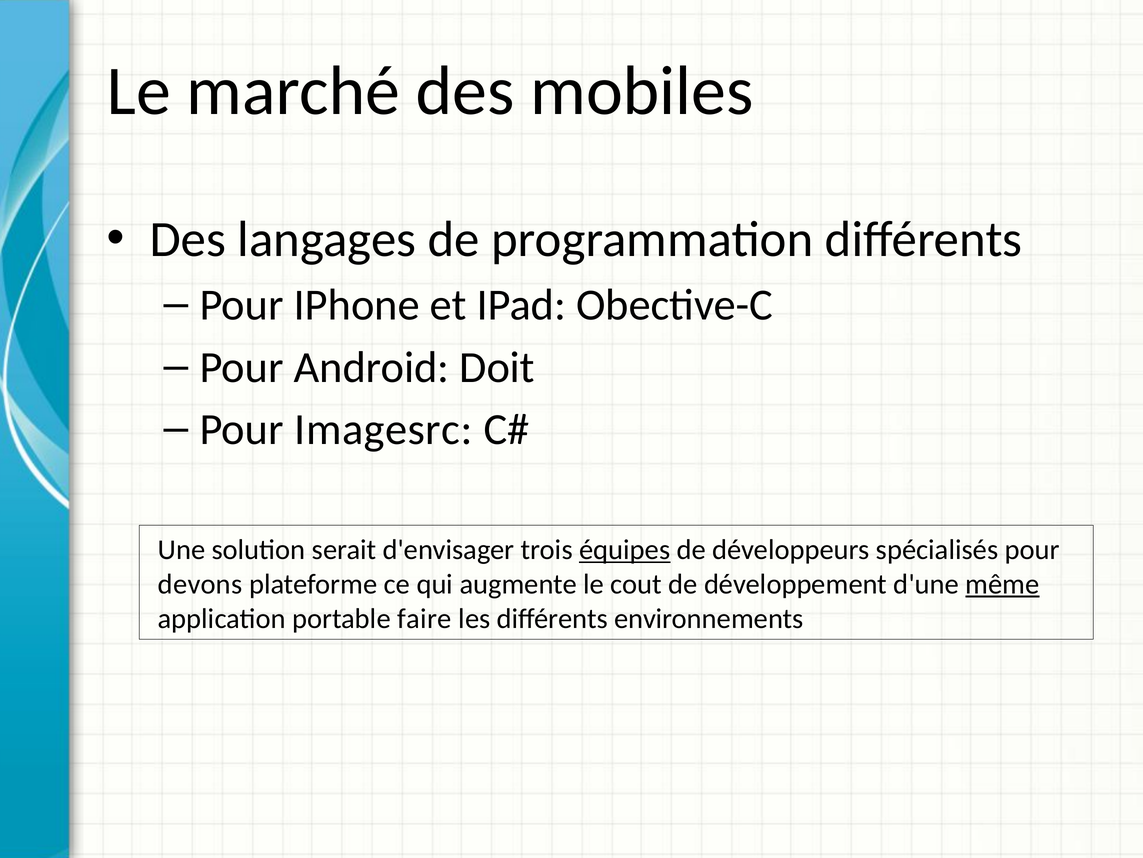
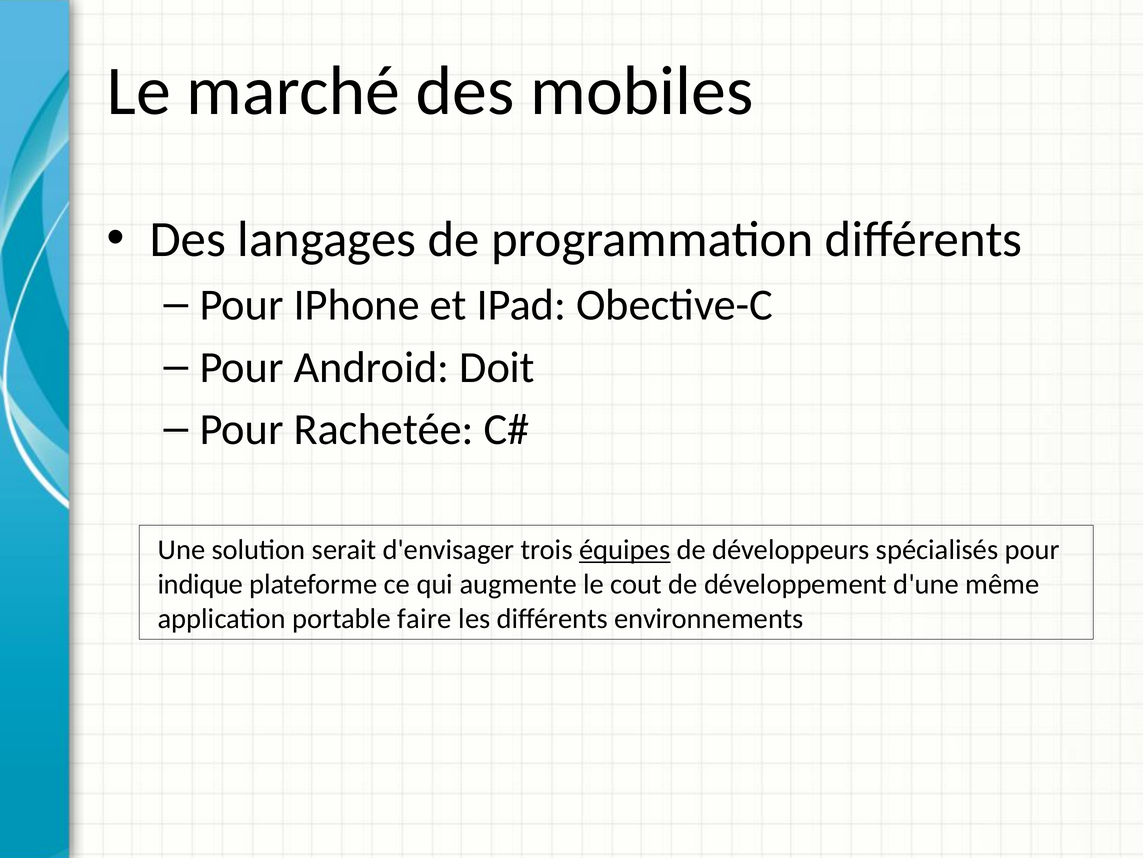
Imagesrc: Imagesrc -> Rachetée
devons: devons -> indique
même underline: present -> none
